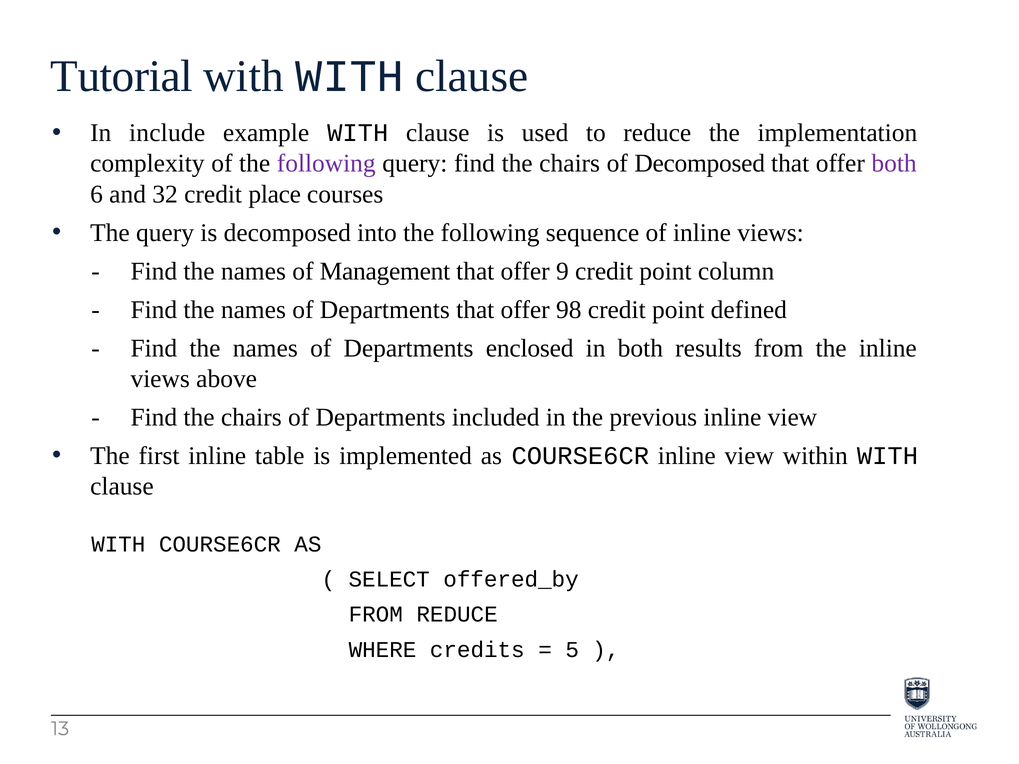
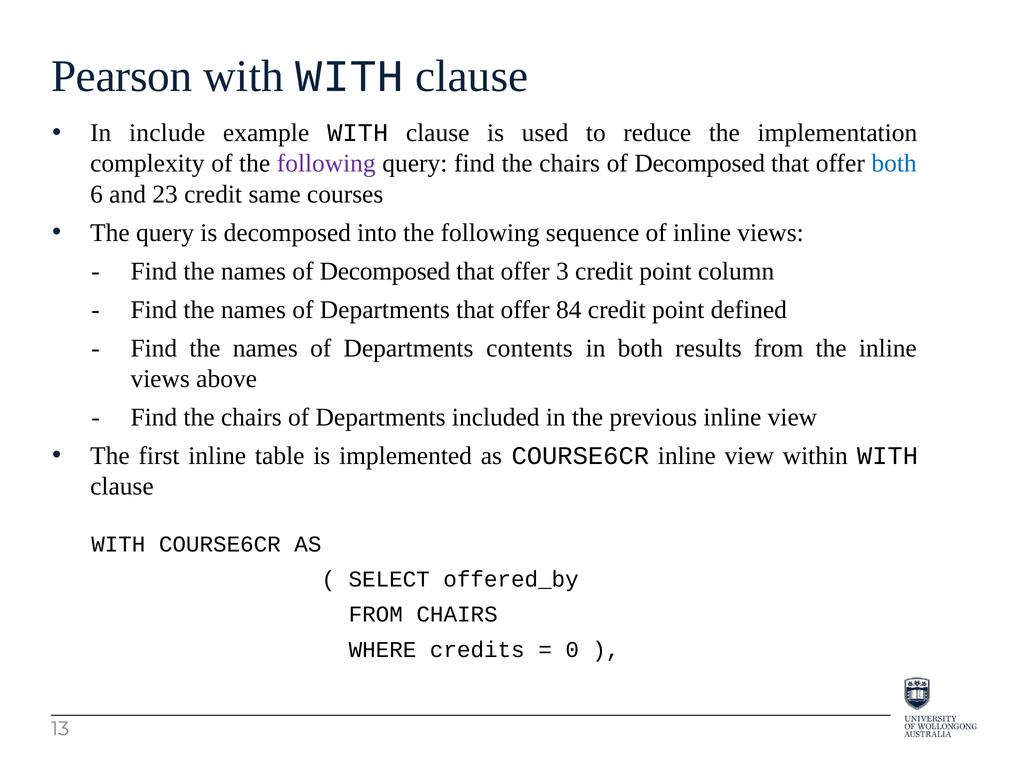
Tutorial: Tutorial -> Pearson
both at (894, 164) colour: purple -> blue
32: 32 -> 23
place: place -> same
names of Management: Management -> Decomposed
9: 9 -> 3
98: 98 -> 84
enclosed: enclosed -> contents
FROM REDUCE: REDUCE -> CHAIRS
5: 5 -> 0
